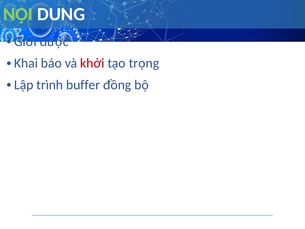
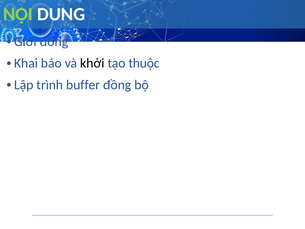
Giới được: được -> đồng
khởi colour: red -> black
trọng: trọng -> thuộc
